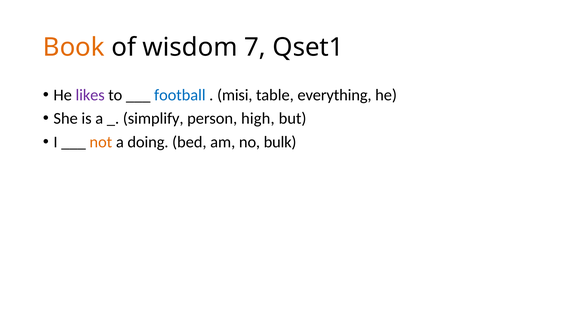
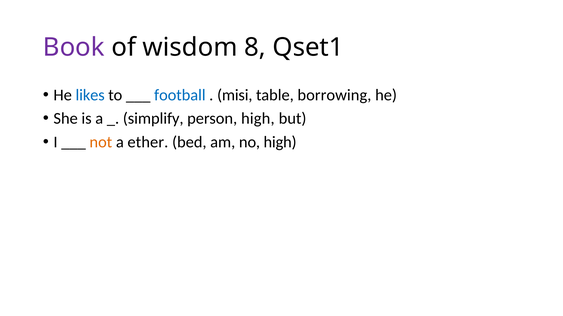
Book colour: orange -> purple
7: 7 -> 8
likes colour: purple -> blue
everything: everything -> borrowing
doing: doing -> ether
no bulk: bulk -> high
